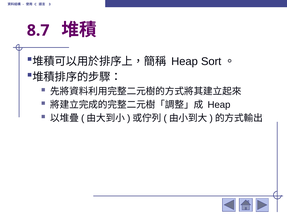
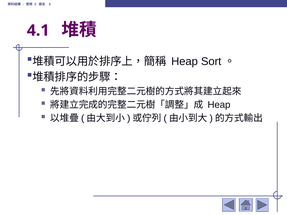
8.7: 8.7 -> 4.1
